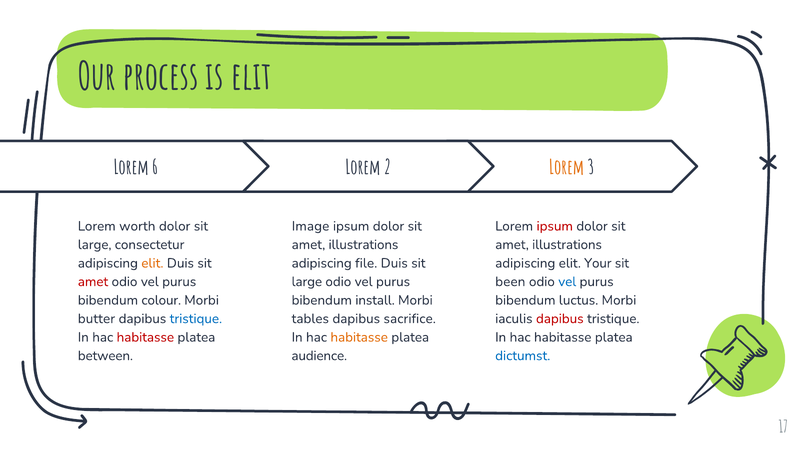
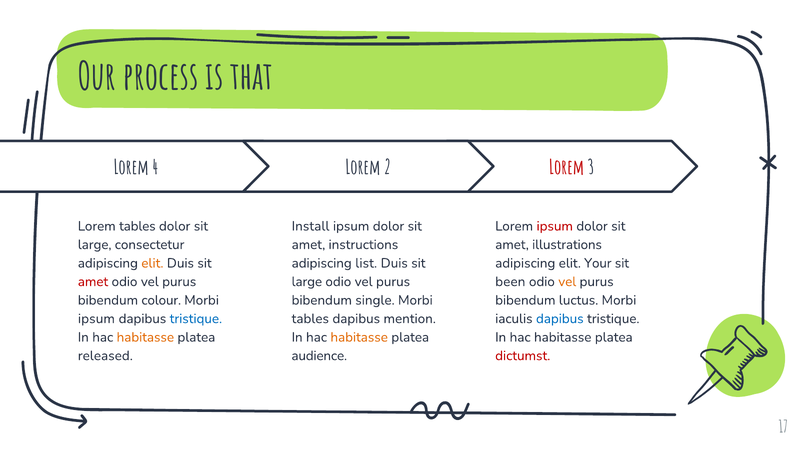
is elit: elit -> that
Lorem at (567, 168) colour: orange -> red
6: 6 -> 4
Lorem worth: worth -> tables
Image: Image -> Install
illustrations at (363, 245): illustrations -> instructions
file: file -> list
vel at (567, 282) colour: blue -> orange
install: install -> single
butter at (96, 319): butter -> ipsum
sacrifice: sacrifice -> mention
dapibus at (560, 319) colour: red -> blue
habitasse at (145, 337) colour: red -> orange
between: between -> released
dictumst colour: blue -> red
